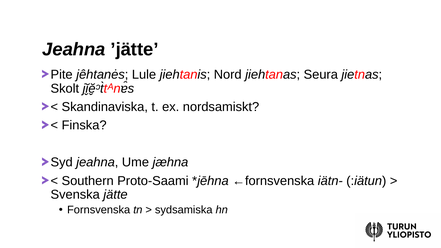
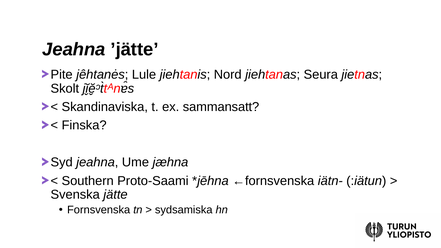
nordsamiskt: nordsamiskt -> sammansatt
